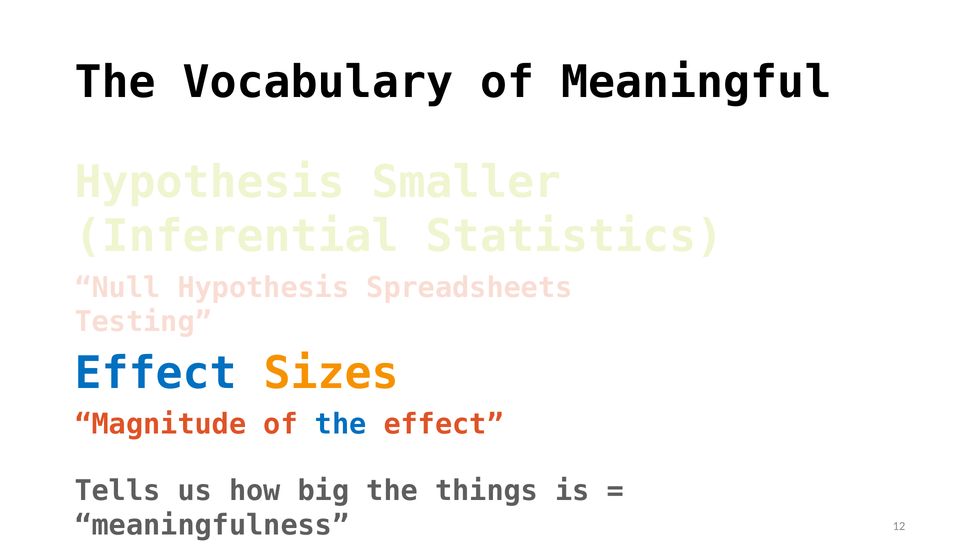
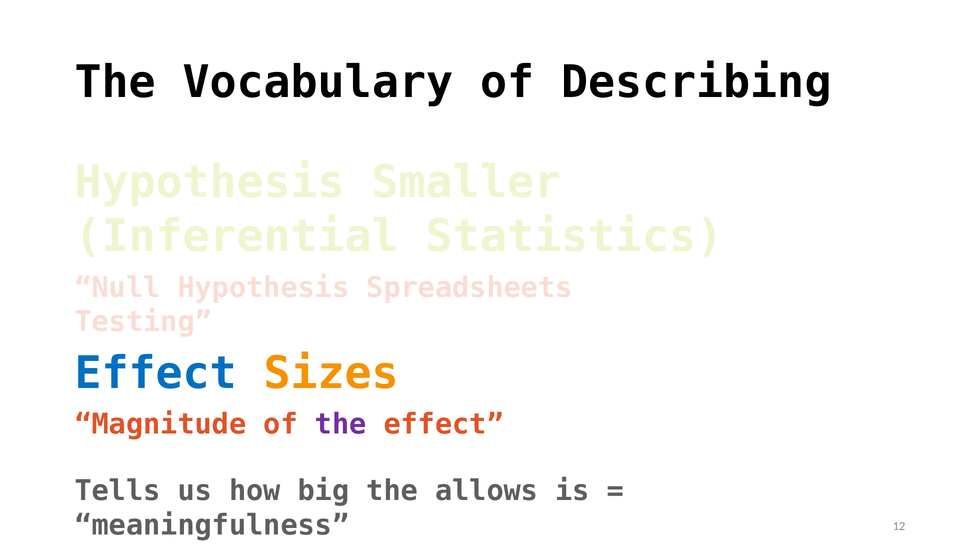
Meaningful: Meaningful -> Describing
the at (341, 424) colour: blue -> purple
things: things -> allows
